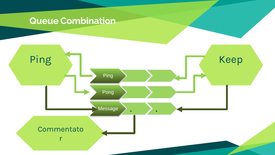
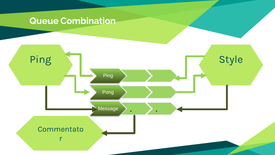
Keep: Keep -> Style
